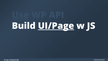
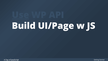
UI/Page underline: present -> none
